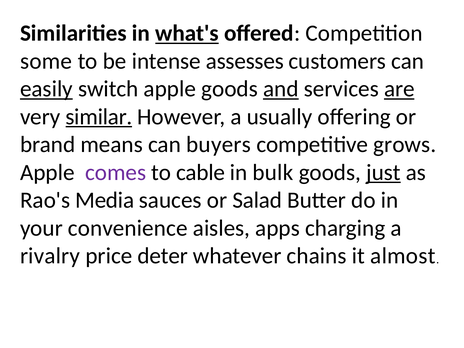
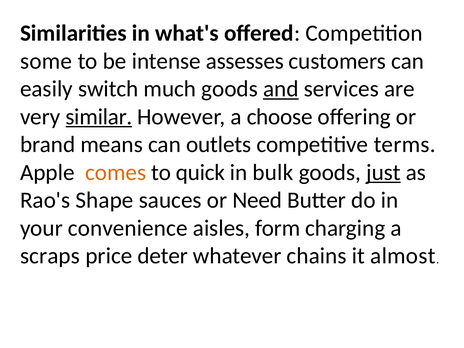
what's underline: present -> none
easily underline: present -> none
switch apple: apple -> much
are underline: present -> none
usually: usually -> choose
buyers: buyers -> outlets
grows: grows -> terms
comes colour: purple -> orange
cable: cable -> quick
Media: Media -> Shape
Salad: Salad -> Need
apps: apps -> form
rivalry: rivalry -> scraps
